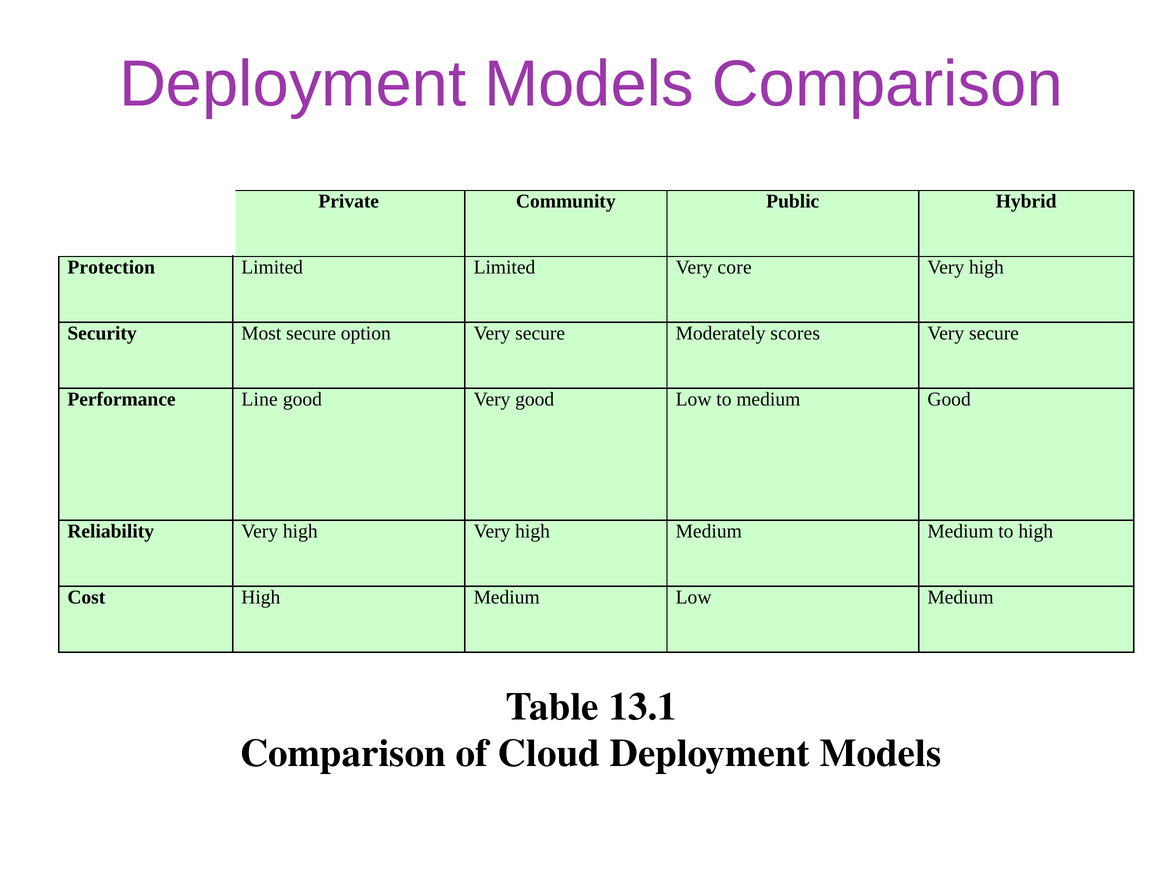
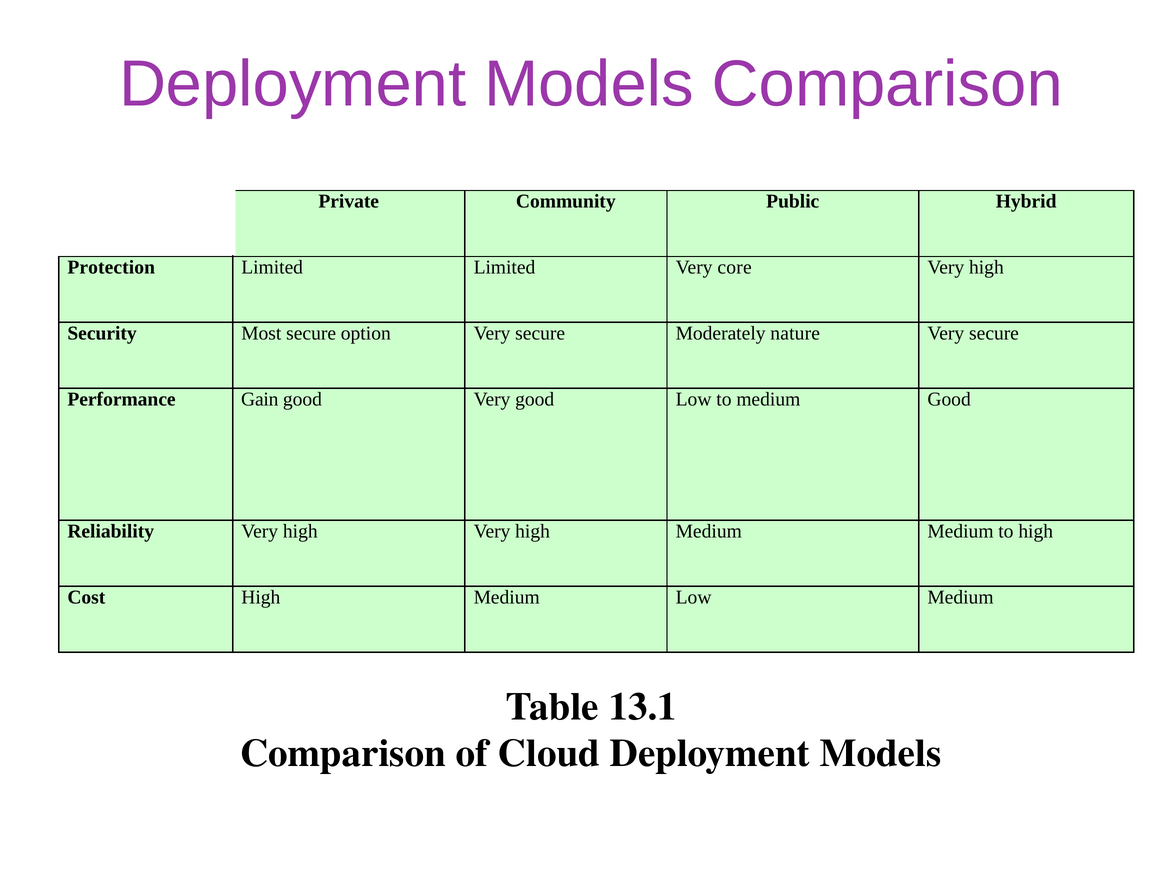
scores: scores -> nature
Line: Line -> Gain
